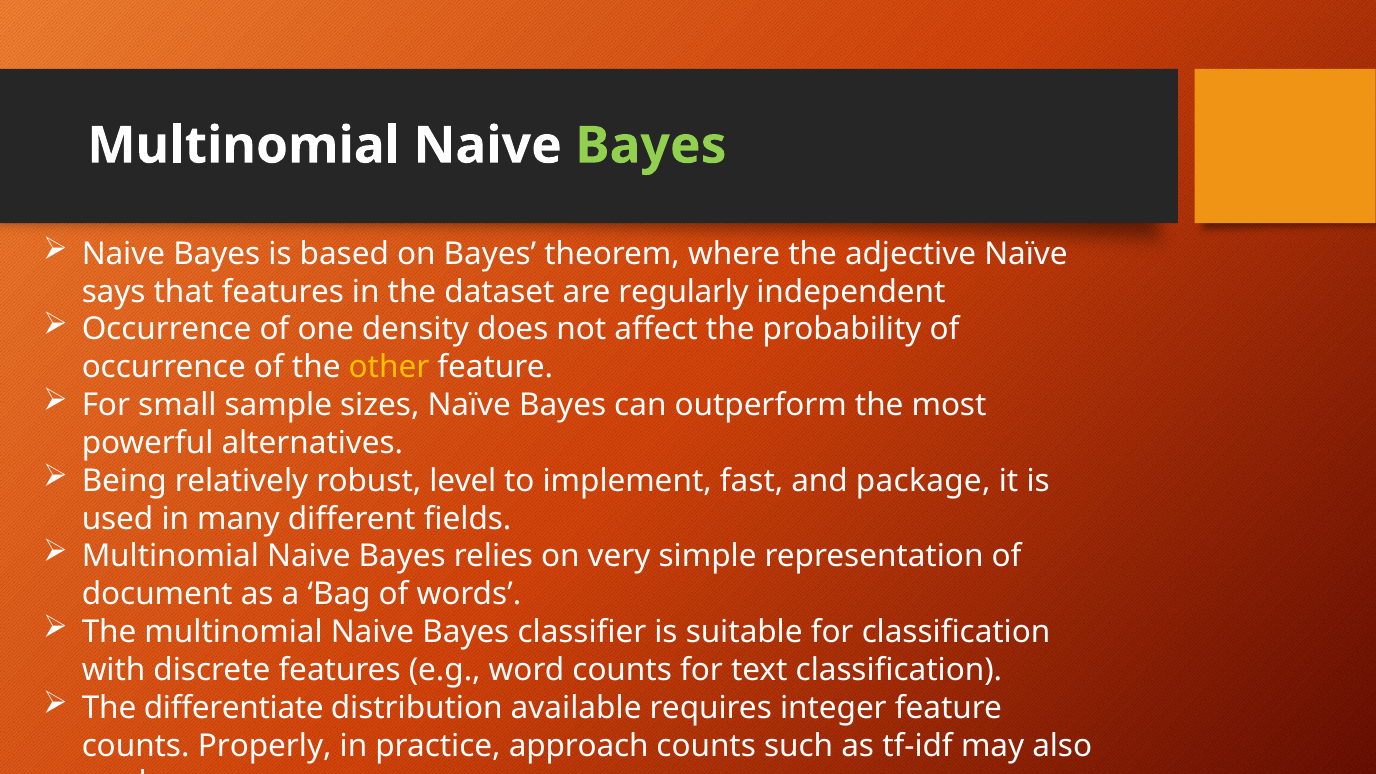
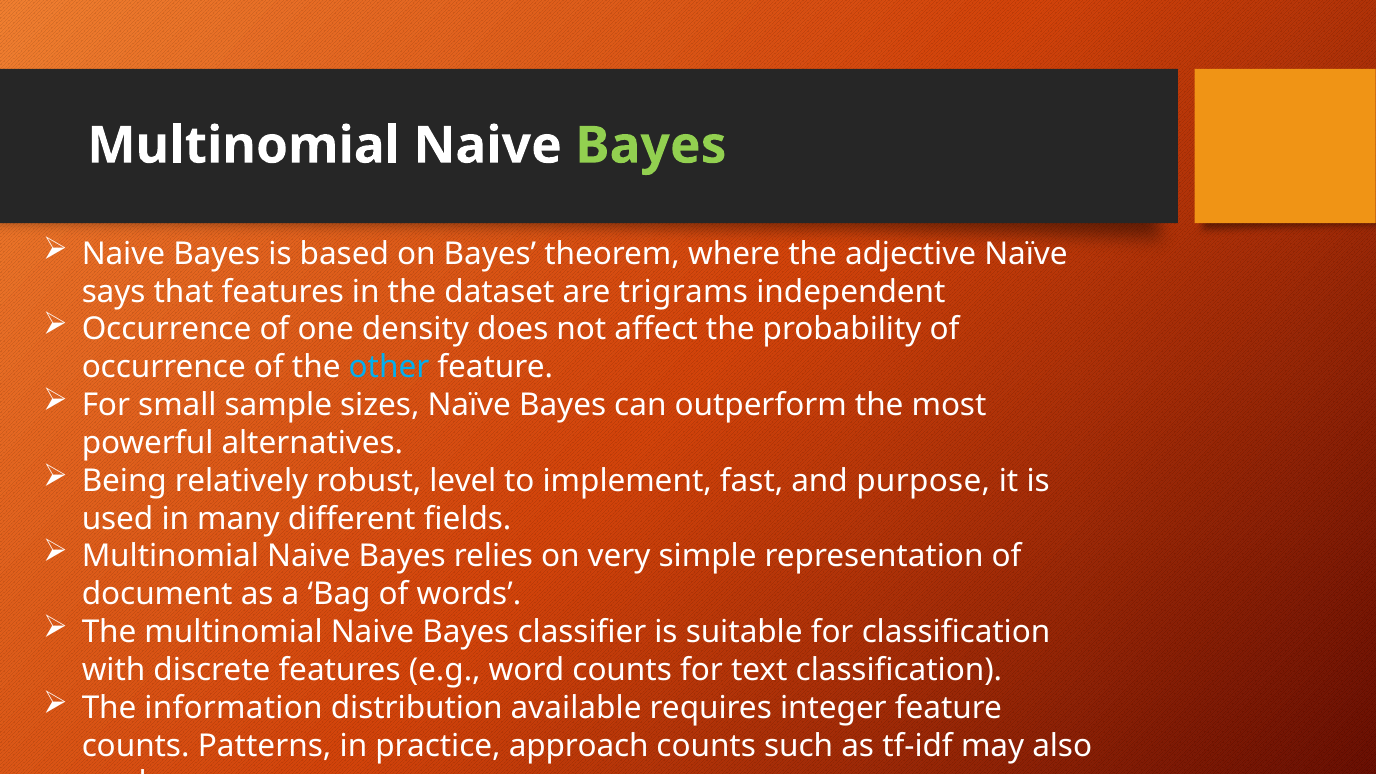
regularly: regularly -> trigrams
other colour: yellow -> light blue
package: package -> purpose
differentiate: differentiate -> information
Properly: Properly -> Patterns
